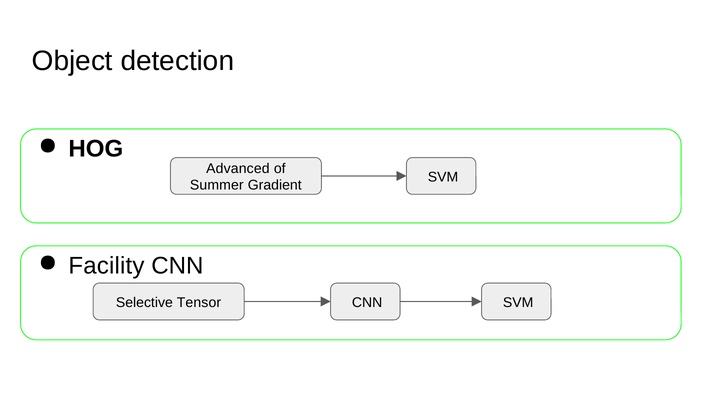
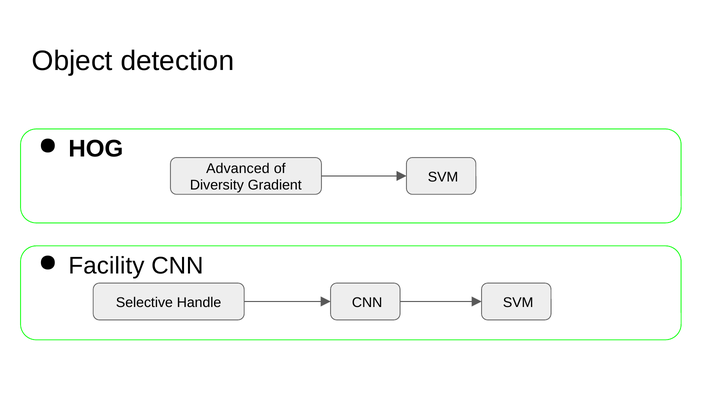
Summer: Summer -> Diversity
Tensor: Tensor -> Handle
